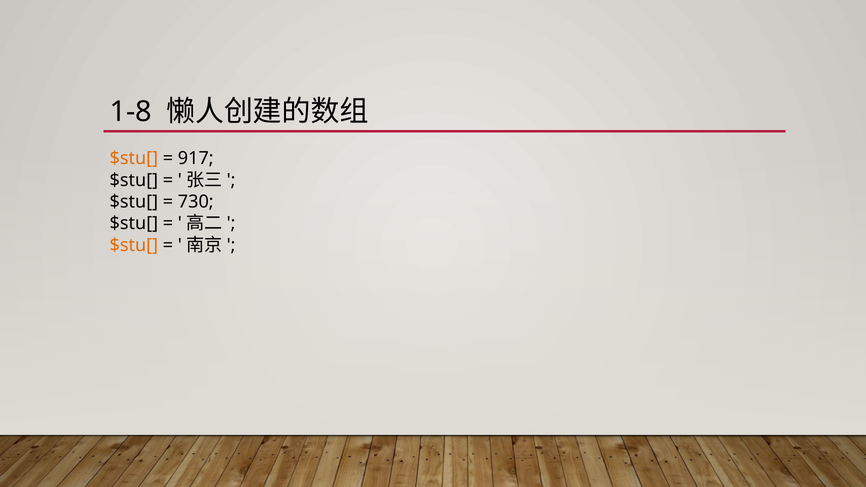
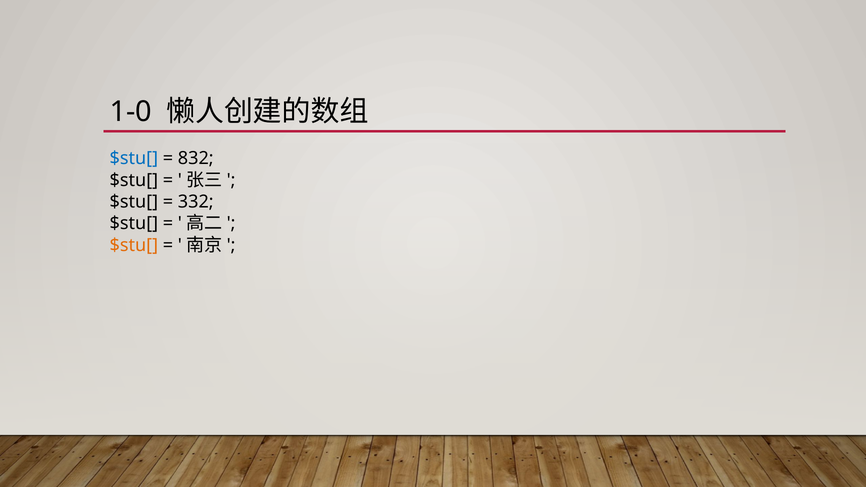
1-8: 1-8 -> 1-0
$stu[ at (134, 159) colour: orange -> blue
917: 917 -> 832
730: 730 -> 332
